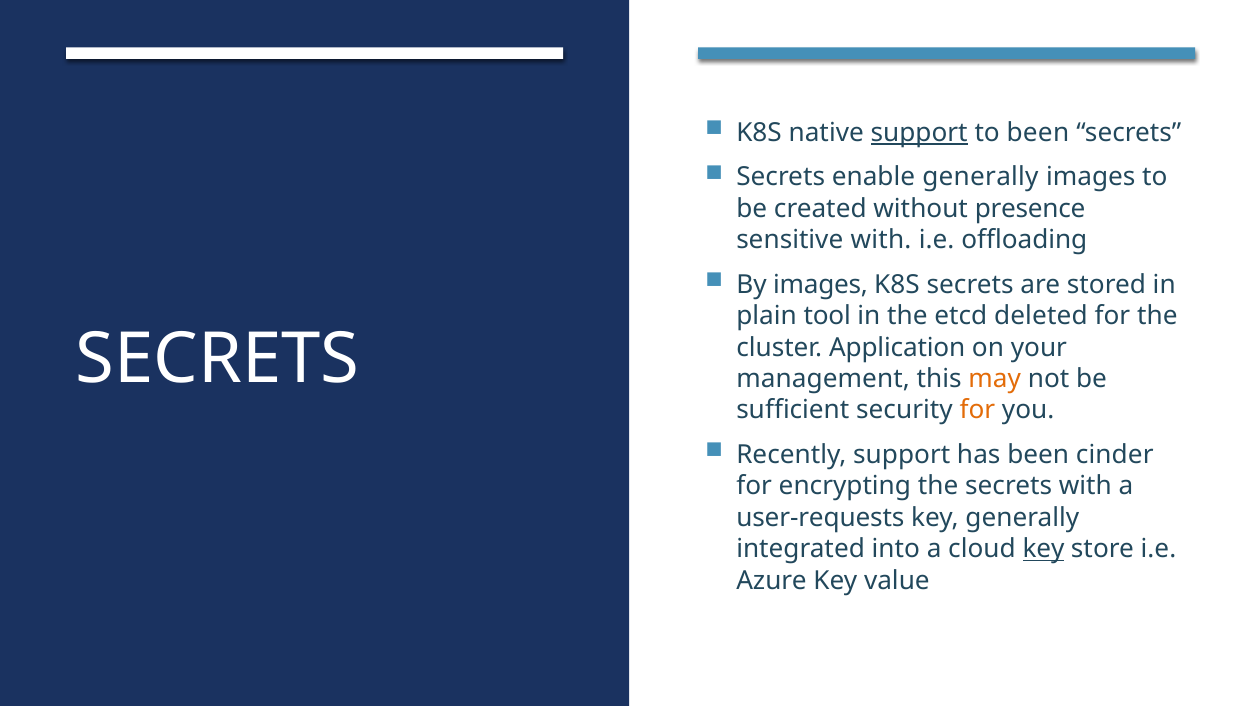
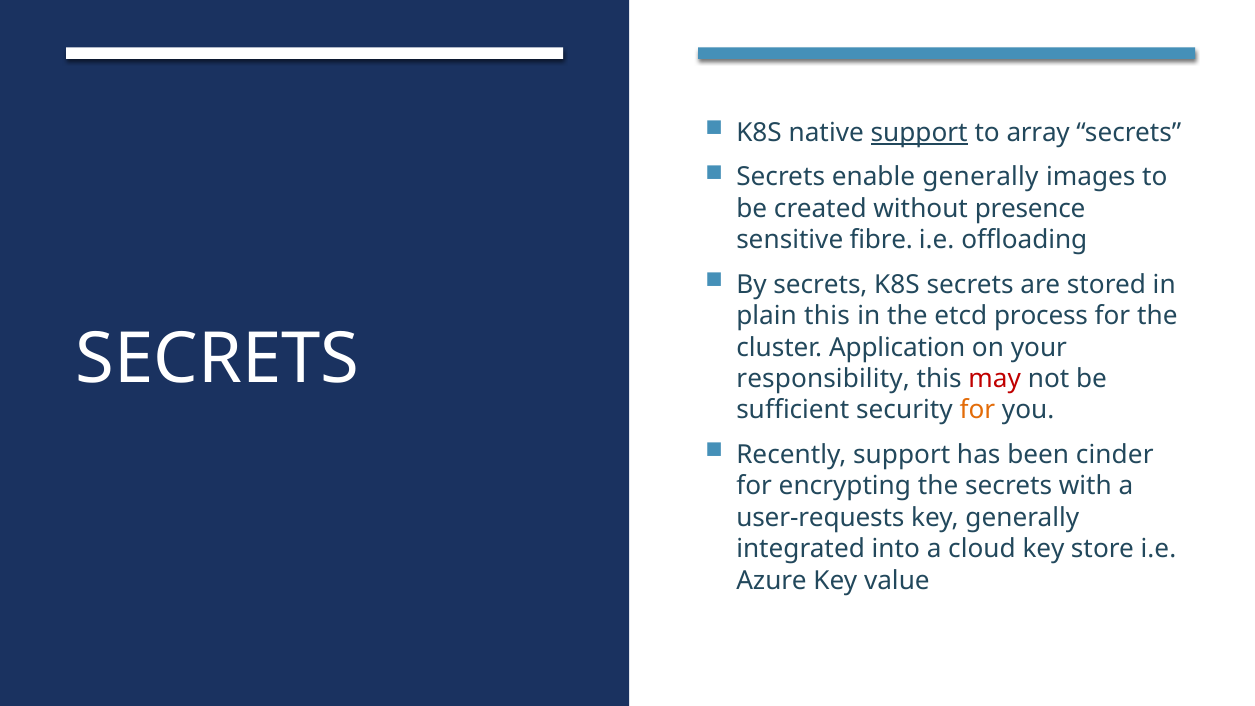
to been: been -> array
sensitive with: with -> fibre
By images: images -> secrets
plain tool: tool -> this
deleted: deleted -> process
management: management -> responsibility
may colour: orange -> red
key at (1043, 549) underline: present -> none
